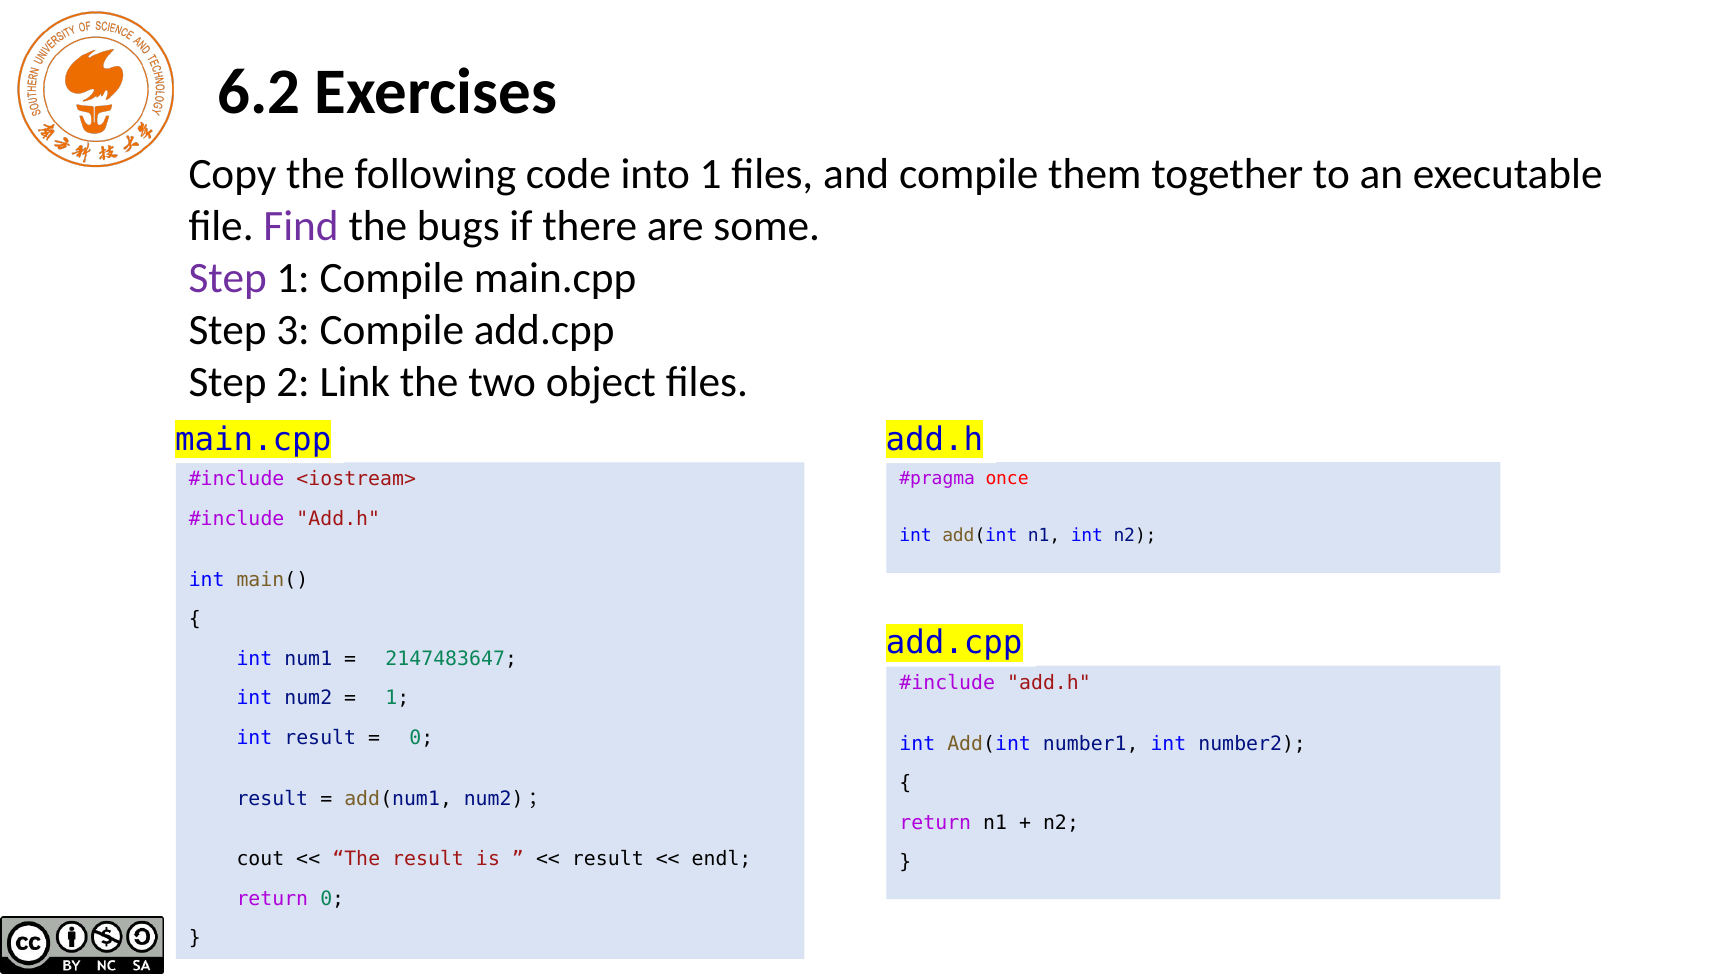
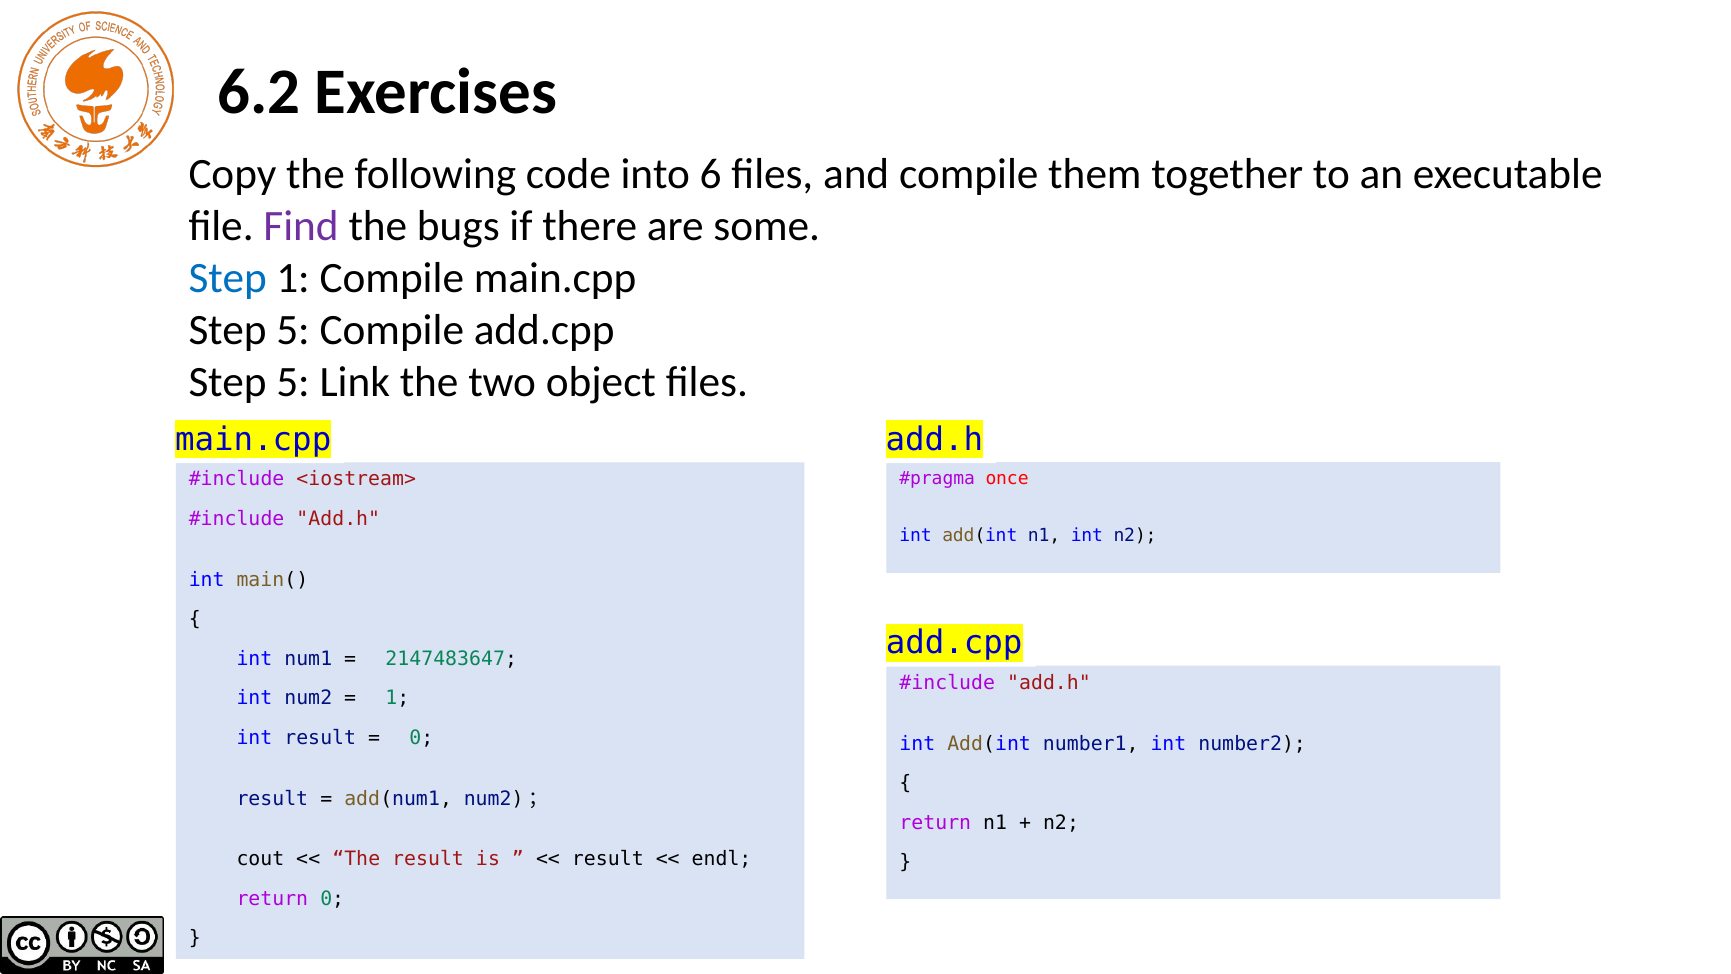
into 1: 1 -> 6
Step at (228, 278) colour: purple -> blue
3 at (293, 330): 3 -> 5
2 at (293, 382): 2 -> 5
